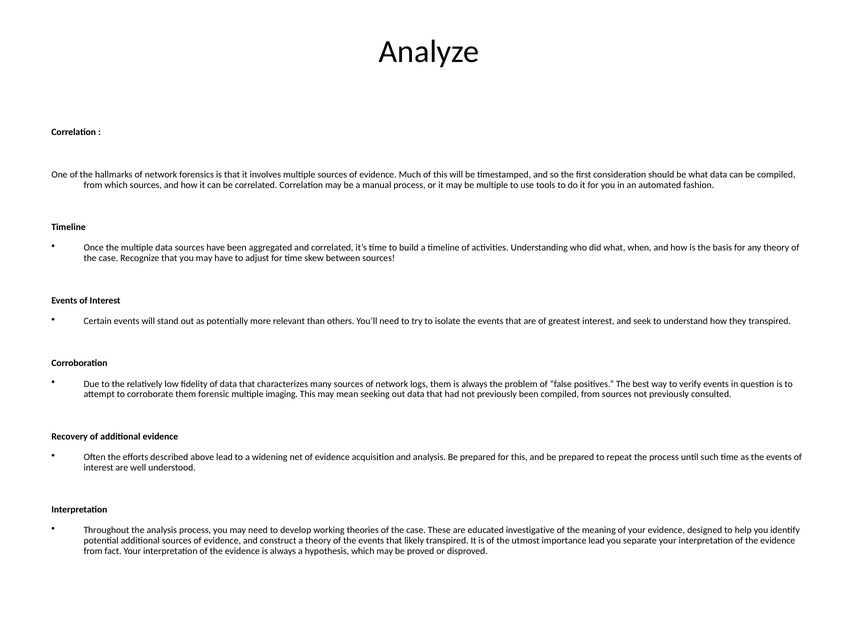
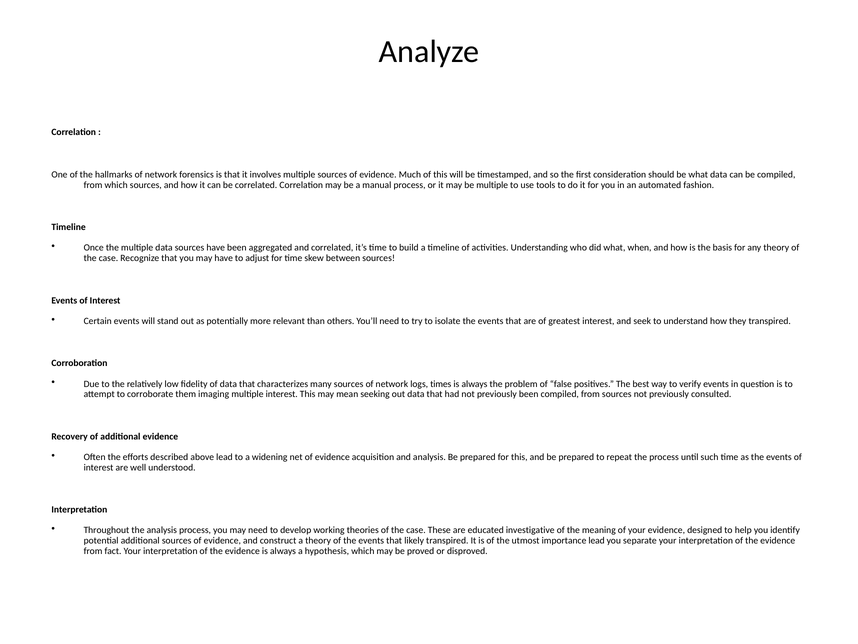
logs them: them -> times
forensic: forensic -> imaging
multiple imaging: imaging -> interest
